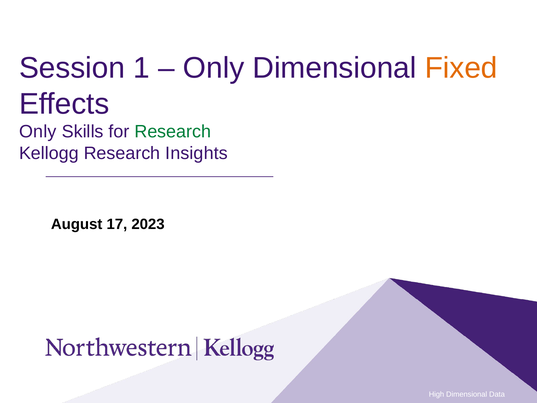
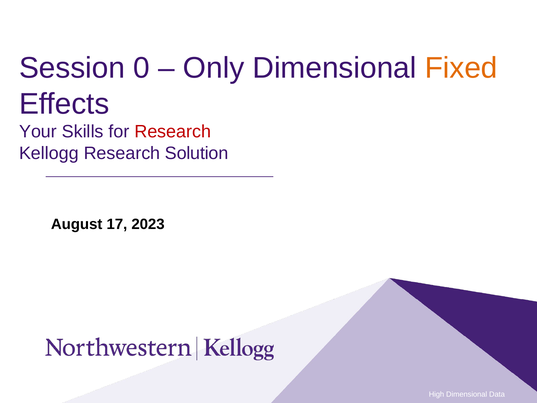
1: 1 -> 0
Only at (38, 132): Only -> Your
Research at (173, 132) colour: green -> red
Insights: Insights -> Solution
